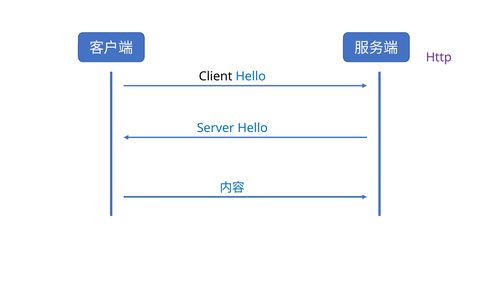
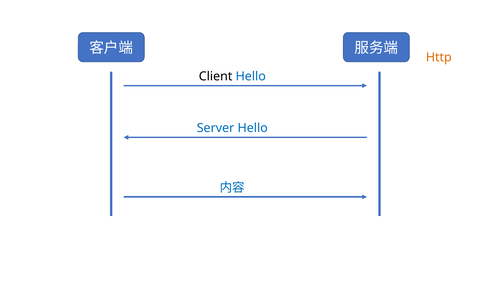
Http colour: purple -> orange
